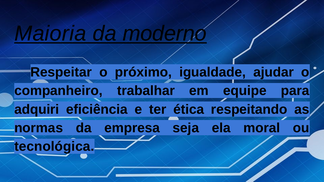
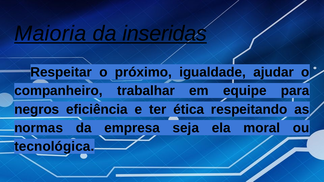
moderno: moderno -> inseridas
adquiri: adquiri -> negros
